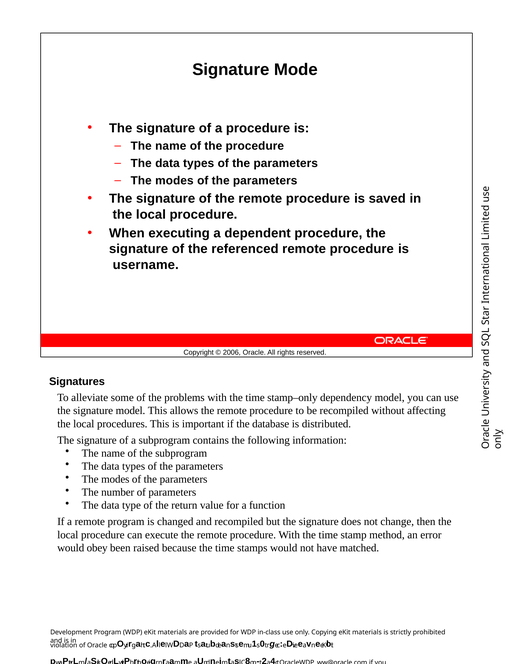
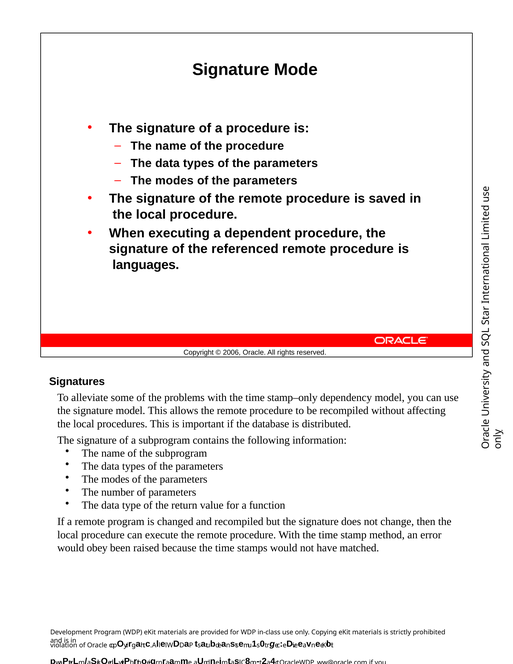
username: username -> languages
